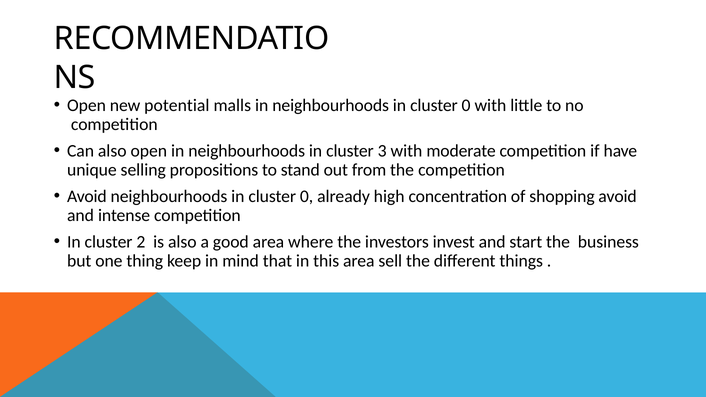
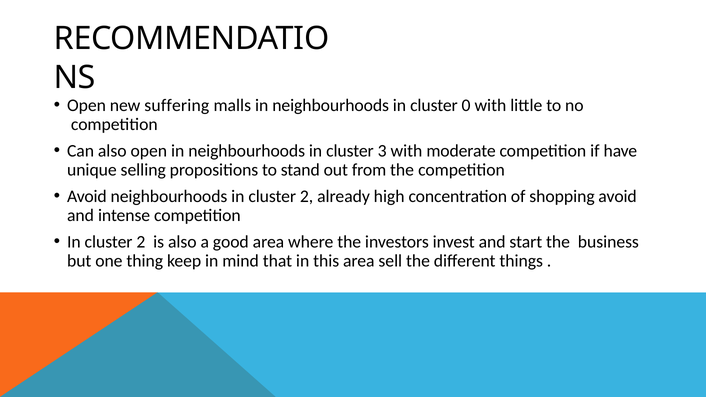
potential: potential -> suffering
0 at (307, 197): 0 -> 2
